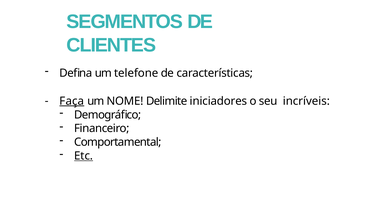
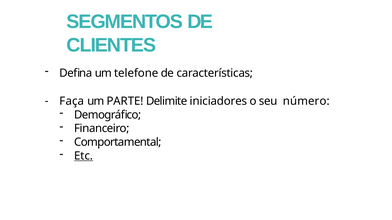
Faça underline: present -> none
NOME: NOME -> PARTE
incríveis: incríveis -> número
